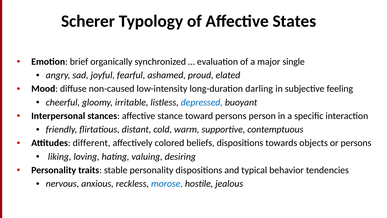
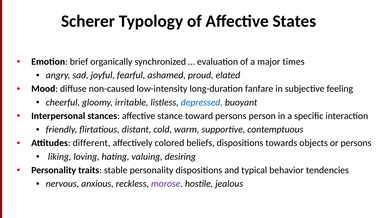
single: single -> times
darling: darling -> fanfare
morose colour: blue -> purple
